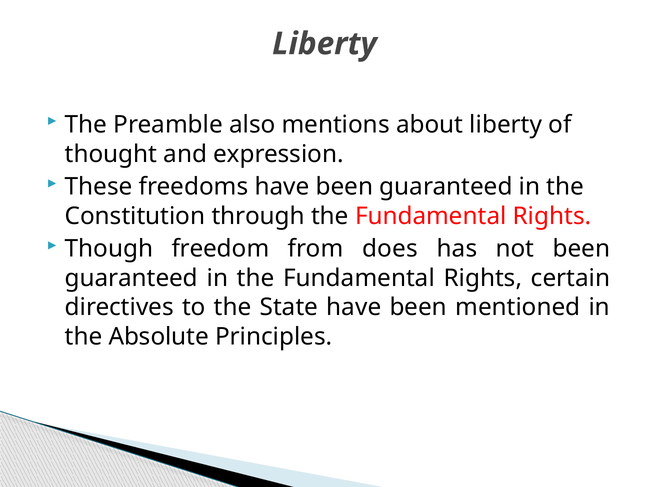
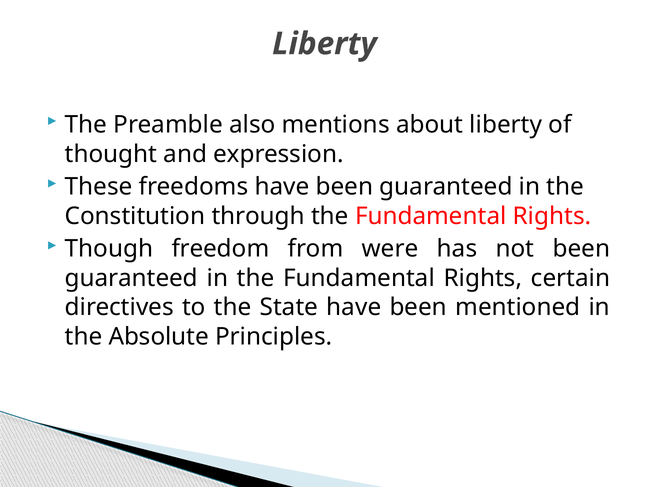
does: does -> were
